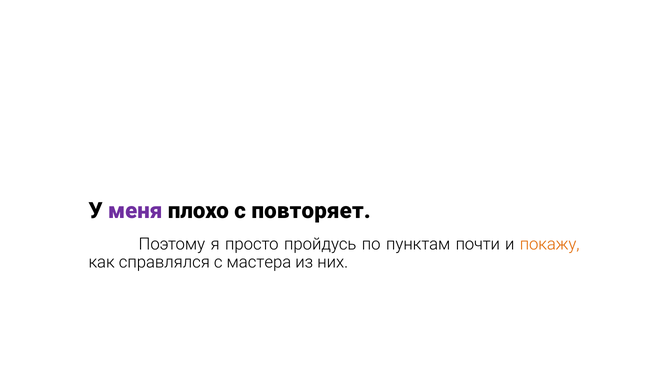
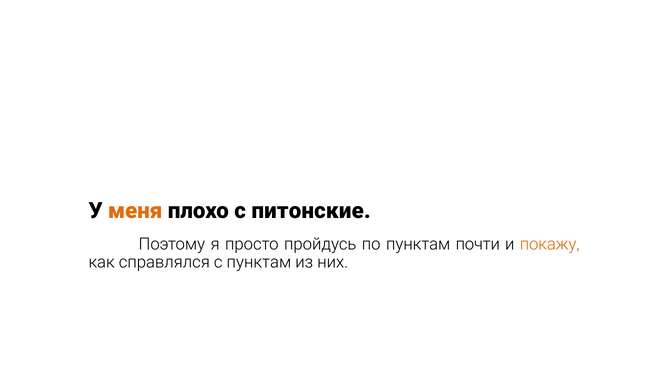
меня colour: purple -> orange
повторяет: повторяет -> питонские
с мастера: мастера -> пунктам
